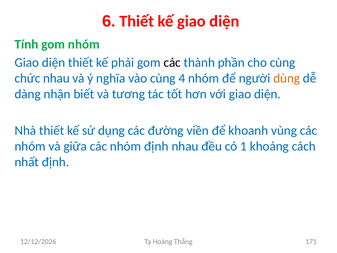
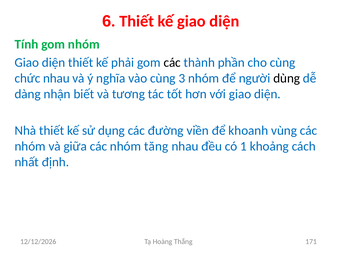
4: 4 -> 3
dùng colour: orange -> black
nhóm định: định -> tăng
